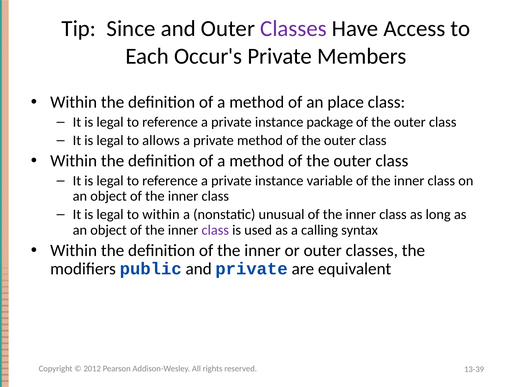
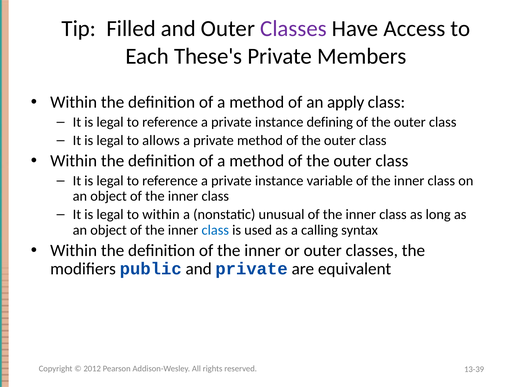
Since: Since -> Filled
Occur's: Occur's -> These's
place: place -> apply
package: package -> defining
class at (215, 230) colour: purple -> blue
